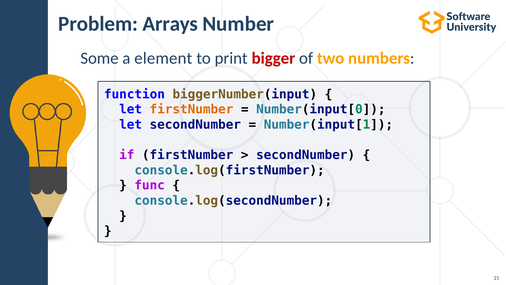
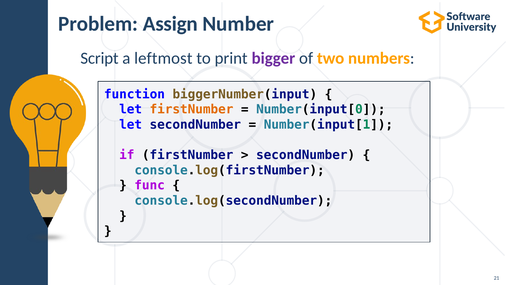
Arrays: Arrays -> Assign
Some: Some -> Script
element: element -> leftmost
bigger colour: red -> purple
